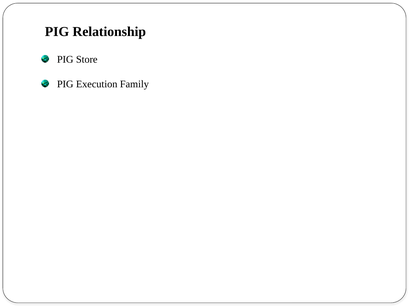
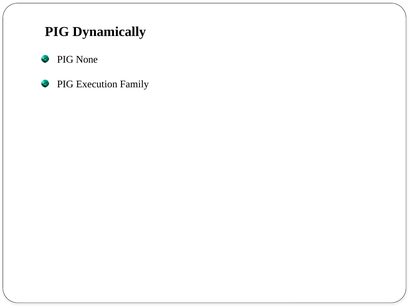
Relationship: Relationship -> Dynamically
Store: Store -> None
